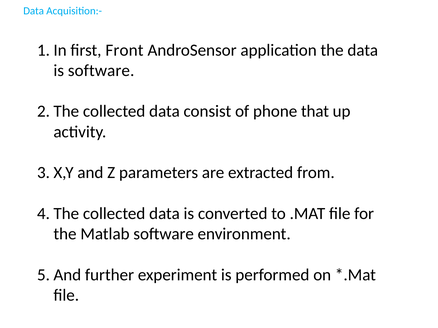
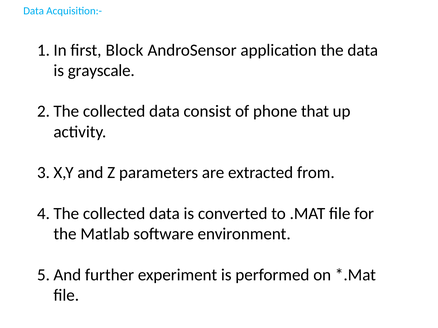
Front: Front -> Block
is software: software -> grayscale
